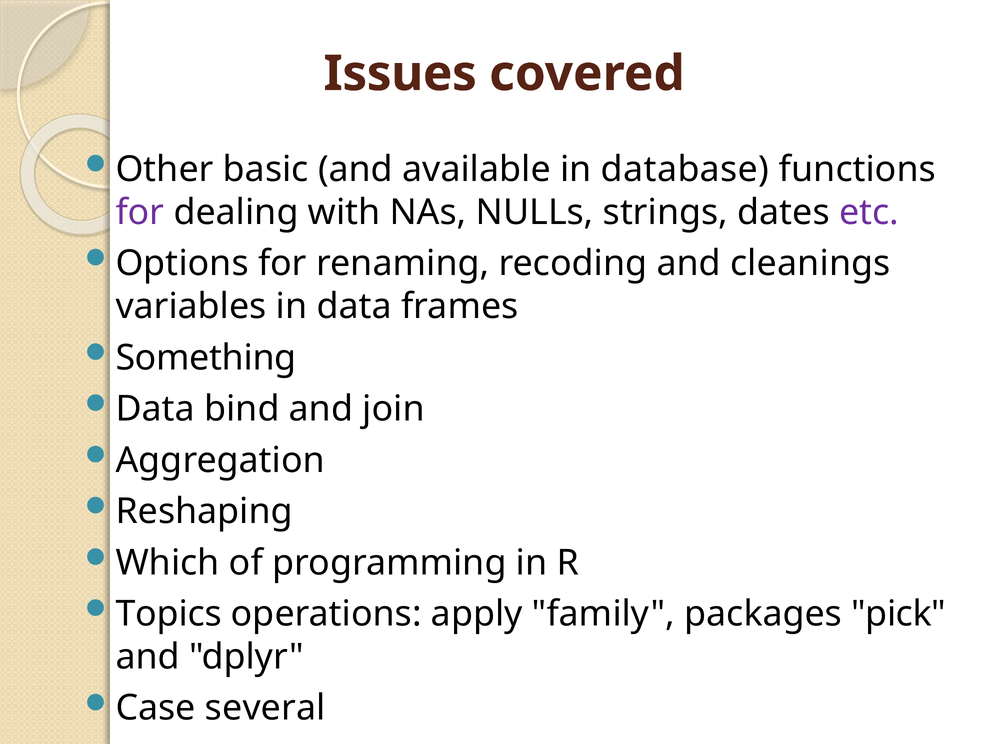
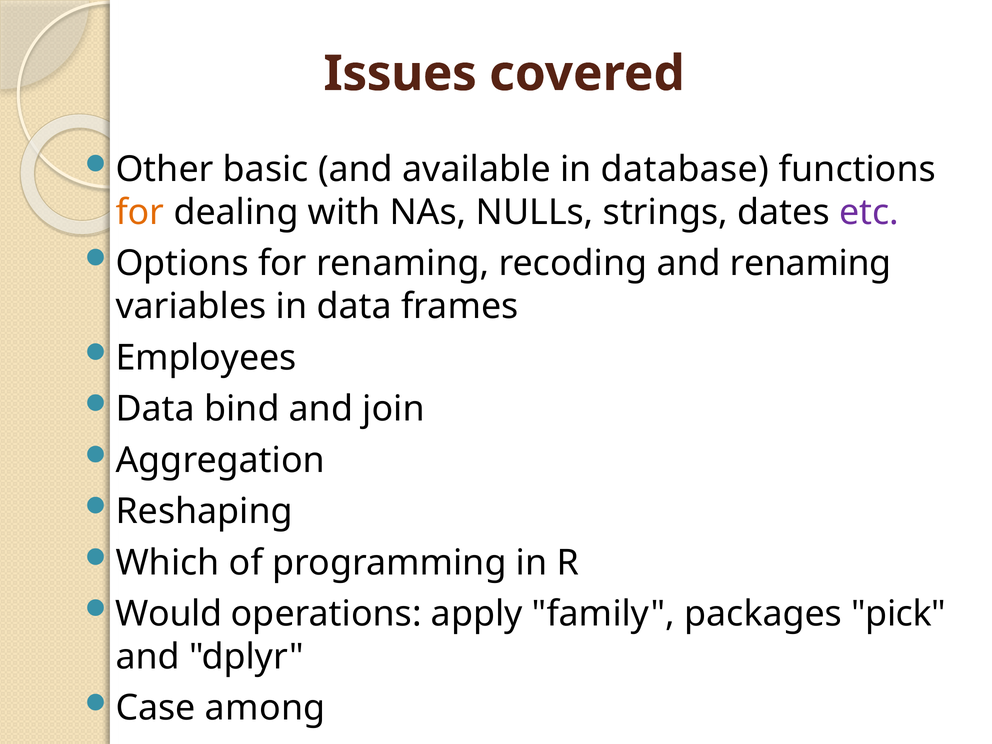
for at (140, 212) colour: purple -> orange
and cleanings: cleanings -> renaming
Something: Something -> Employees
Topics: Topics -> Would
several: several -> among
